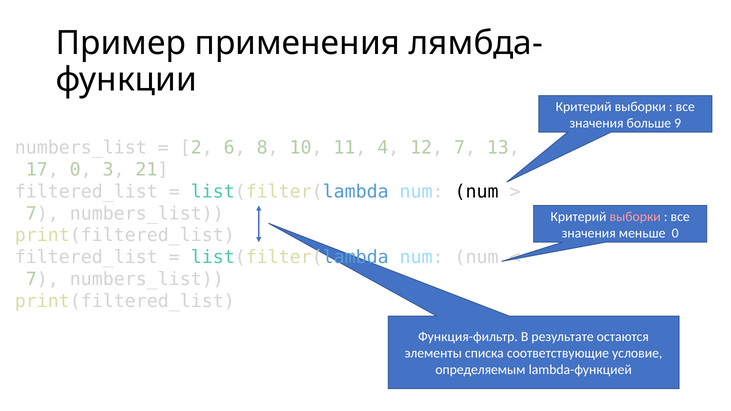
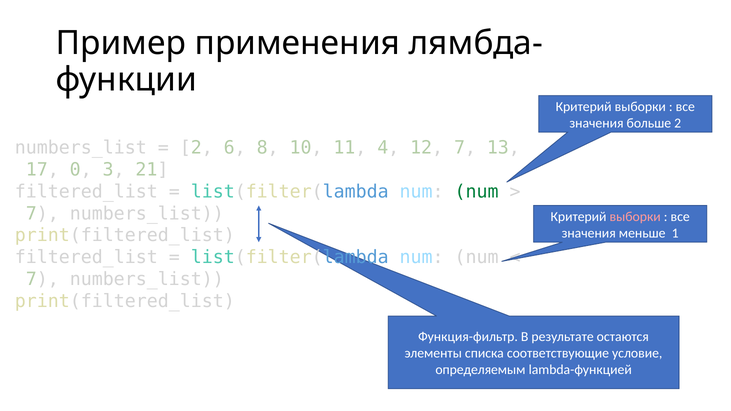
больше 9: 9 -> 2
num at (477, 192) colour: black -> green
меньше 0: 0 -> 1
